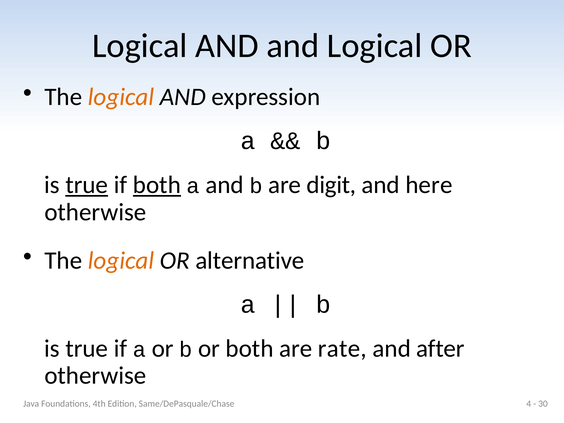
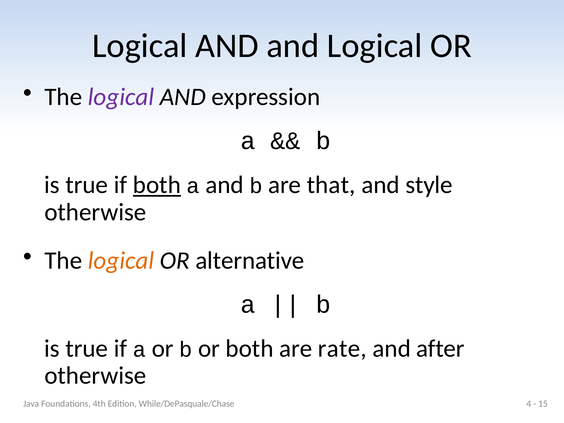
logical at (121, 97) colour: orange -> purple
true at (87, 185) underline: present -> none
digit: digit -> that
here: here -> style
Same/DePasquale/Chase: Same/DePasquale/Chase -> While/DePasquale/Chase
30: 30 -> 15
